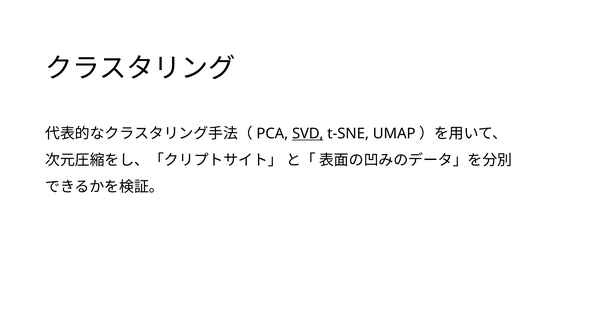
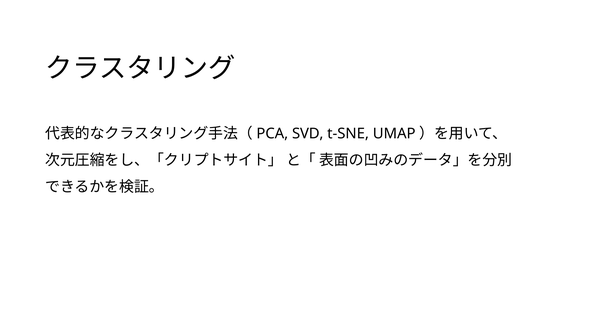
SVD underline: present -> none
